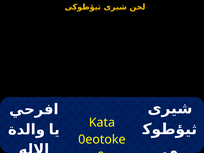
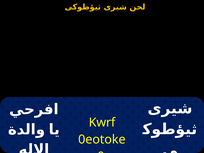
Kata: Kata -> Kwrf
